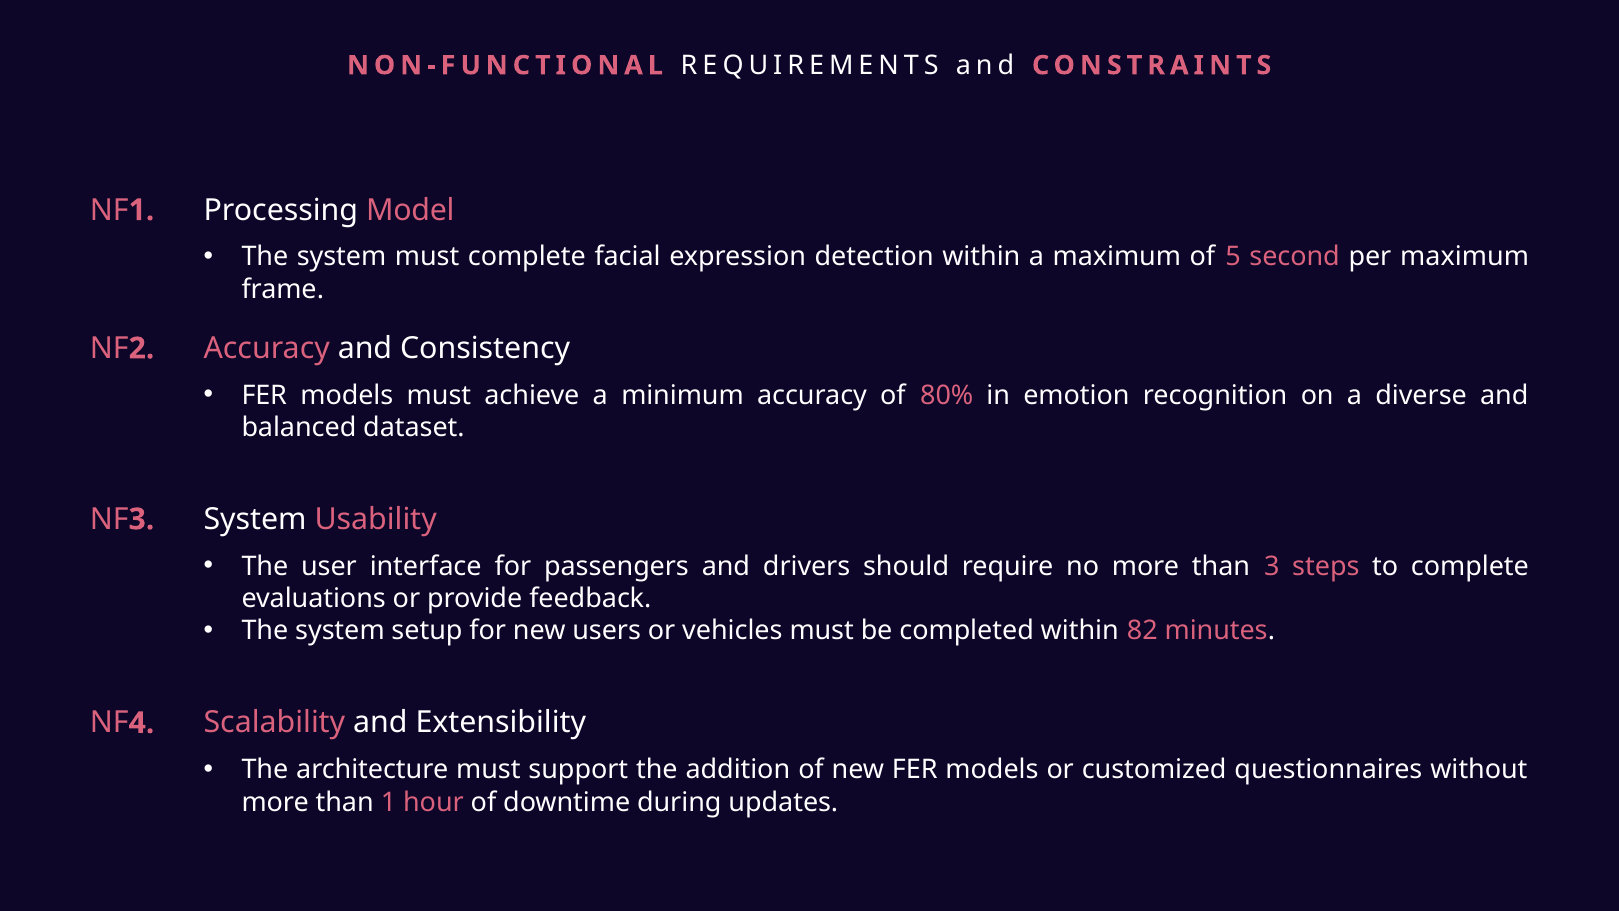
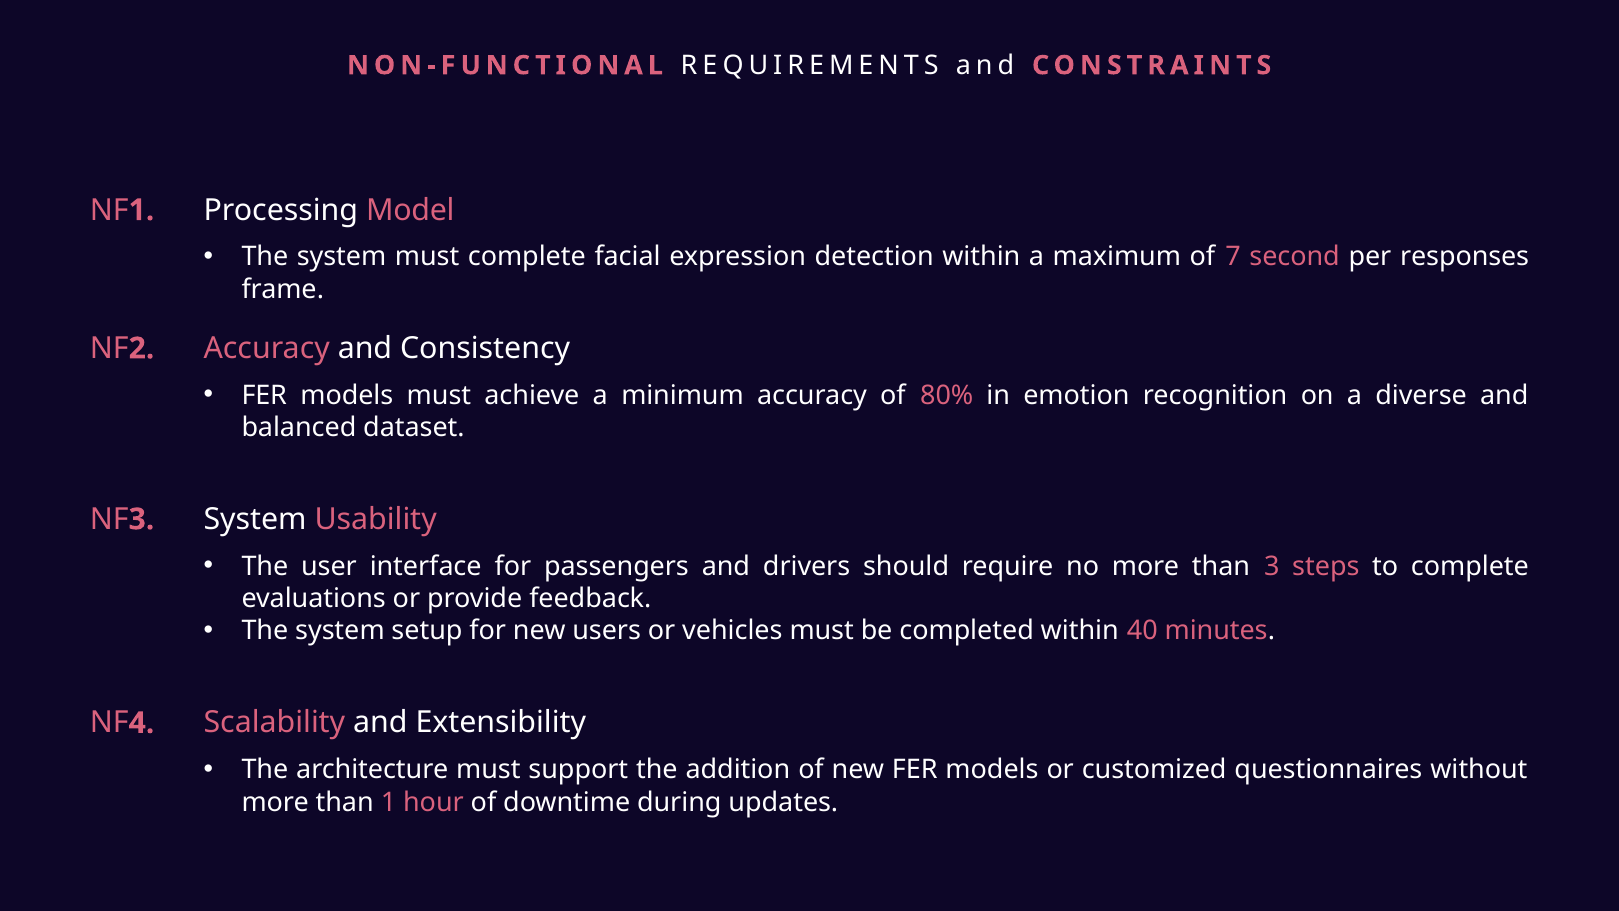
5: 5 -> 7
per maximum: maximum -> responses
82: 82 -> 40
